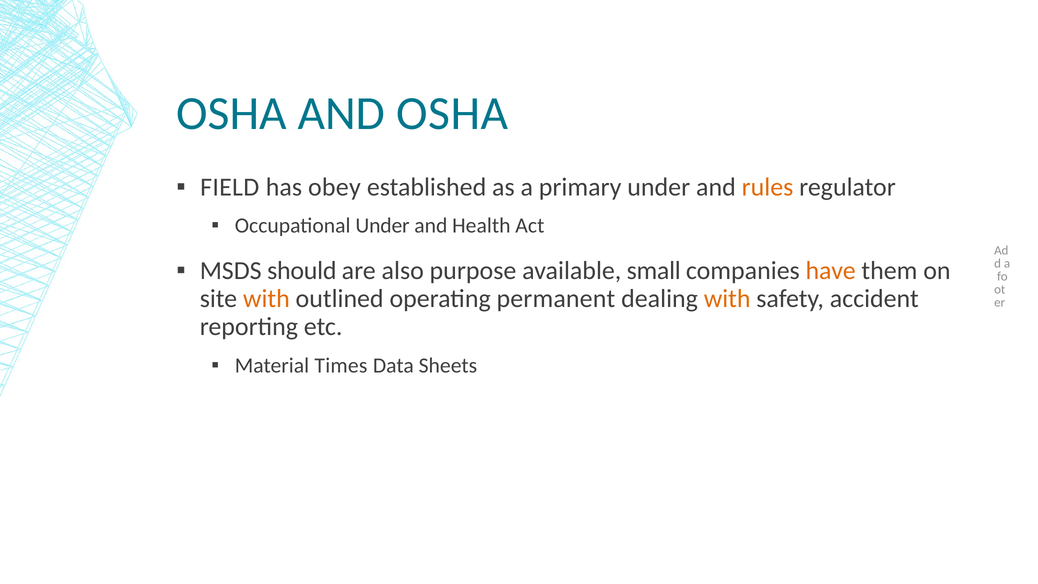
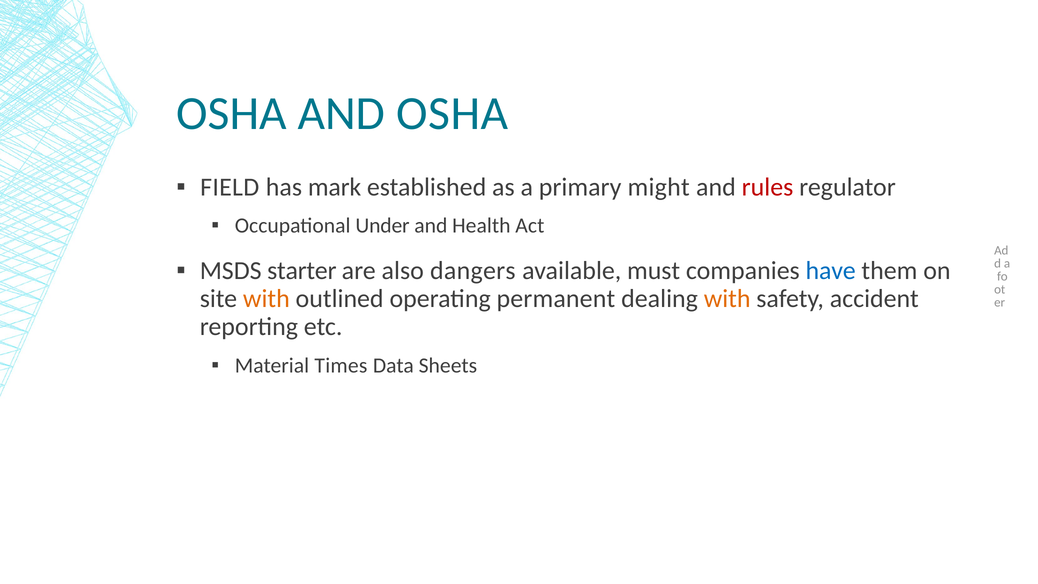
obey: obey -> mark
primary under: under -> might
rules colour: orange -> red
should: should -> starter
purpose: purpose -> dangers
small: small -> must
have colour: orange -> blue
